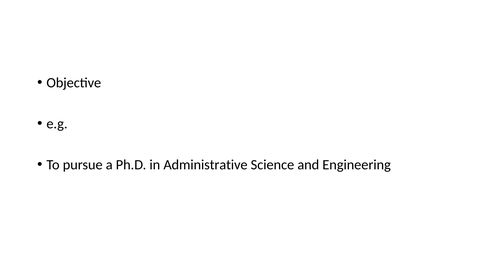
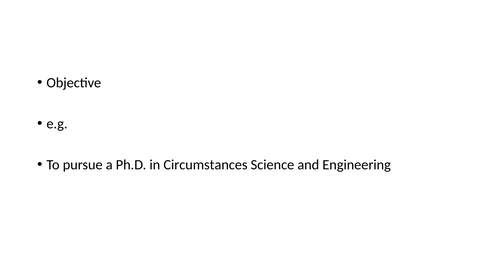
Administrative: Administrative -> Circumstances
